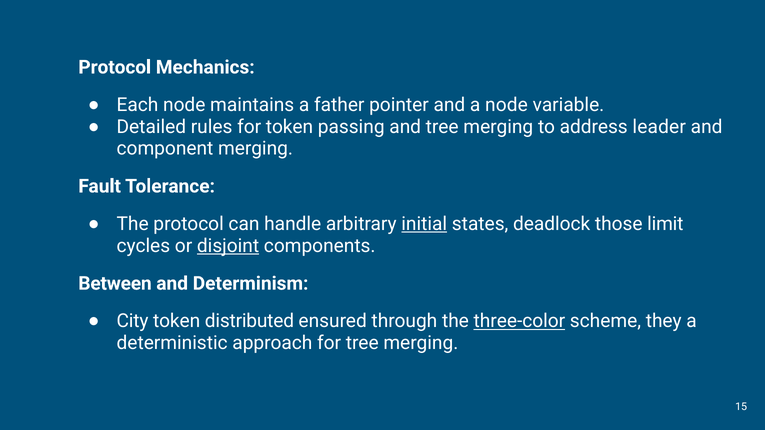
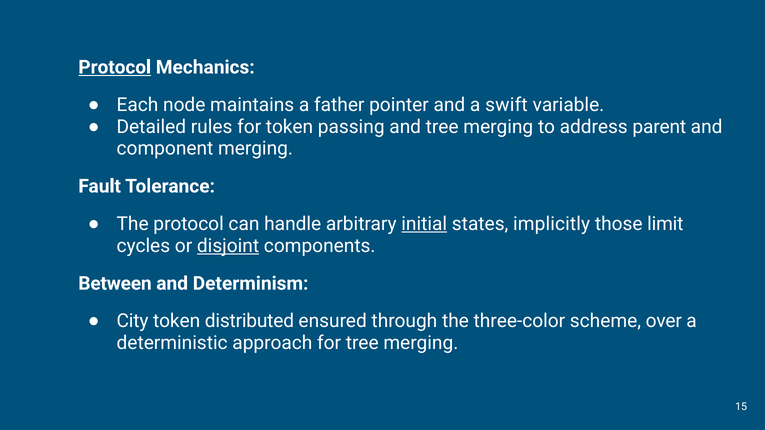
Protocol at (115, 67) underline: none -> present
a node: node -> swift
leader: leader -> parent
deadlock: deadlock -> implicitly
three-color underline: present -> none
they: they -> over
